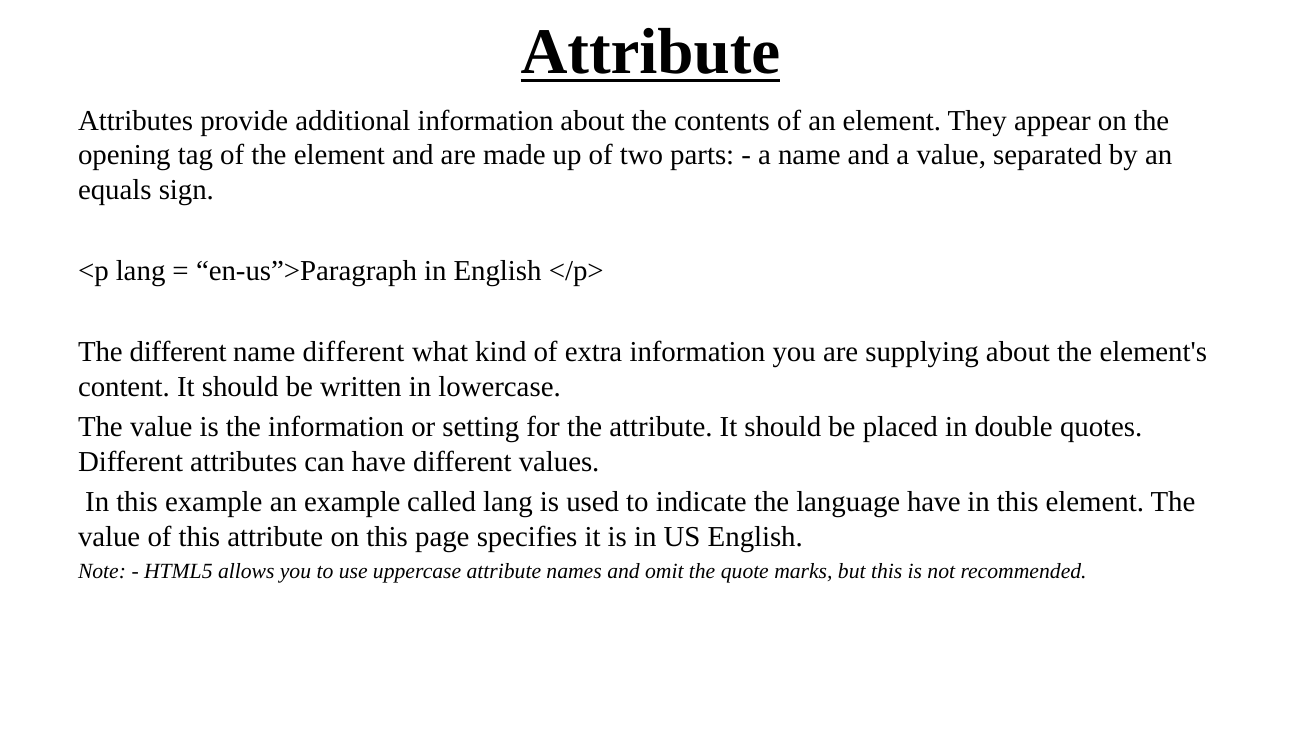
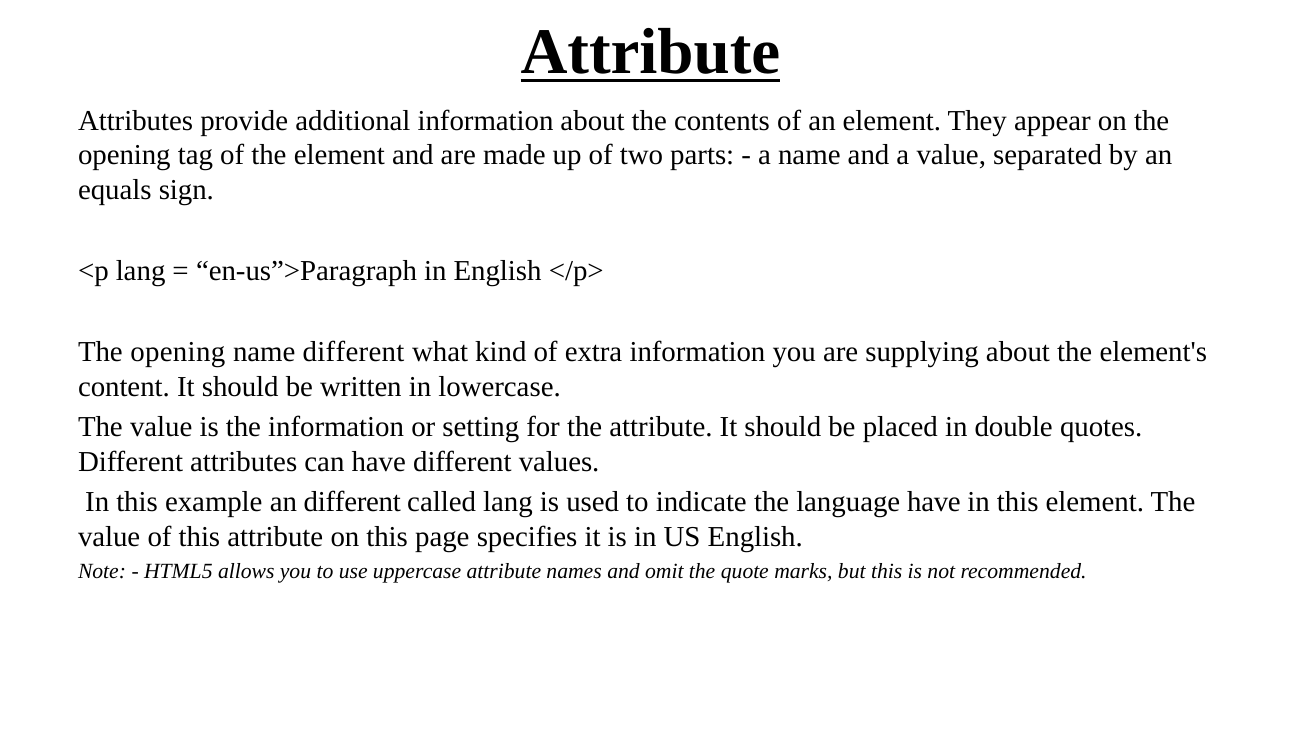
different at (178, 352): different -> opening
an example: example -> different
